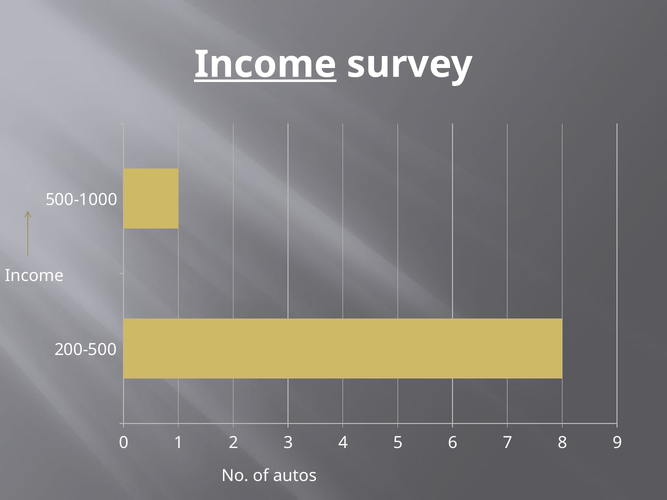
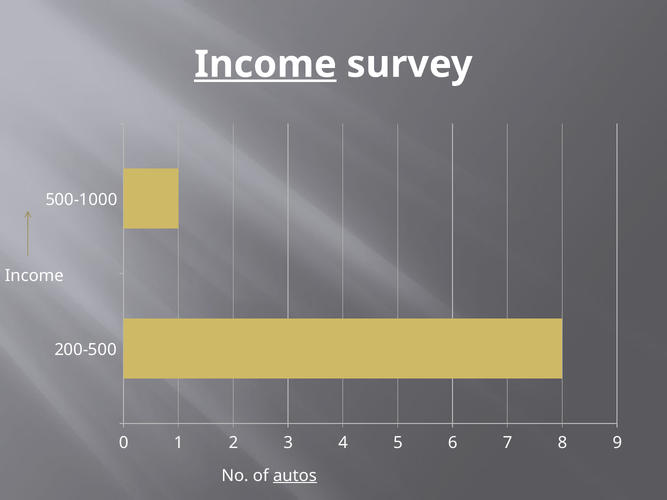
autos underline: none -> present
